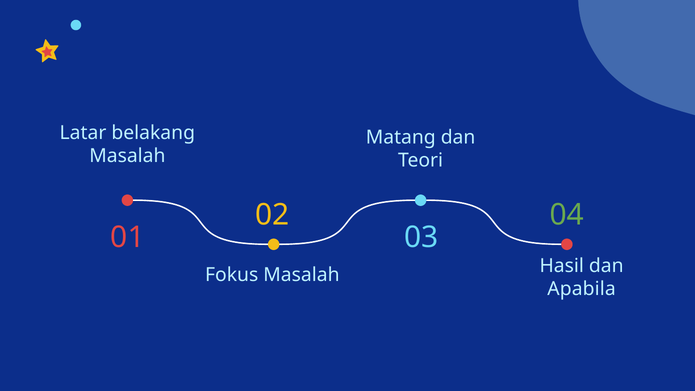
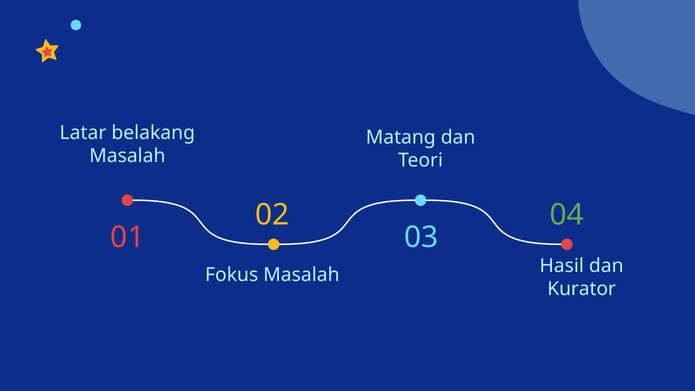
Apabila: Apabila -> Kurator
